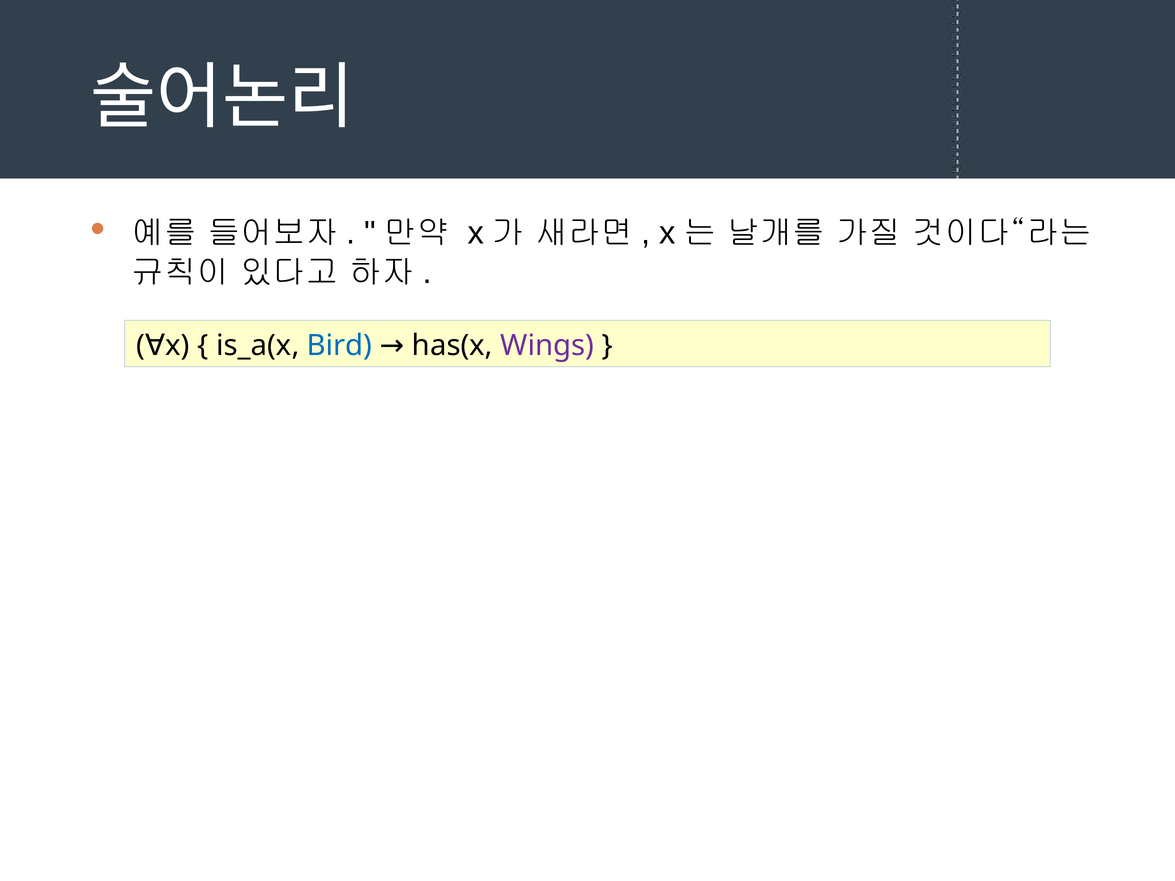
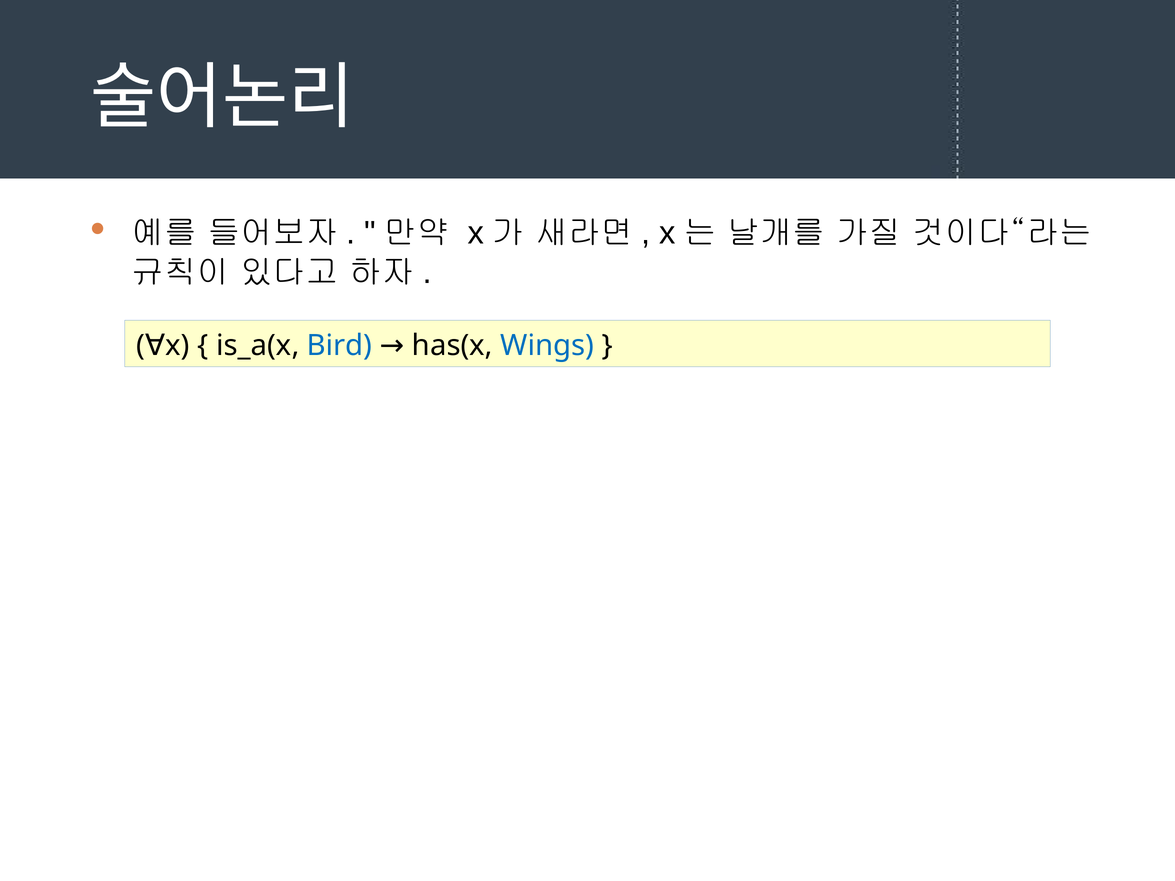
Wings colour: purple -> blue
